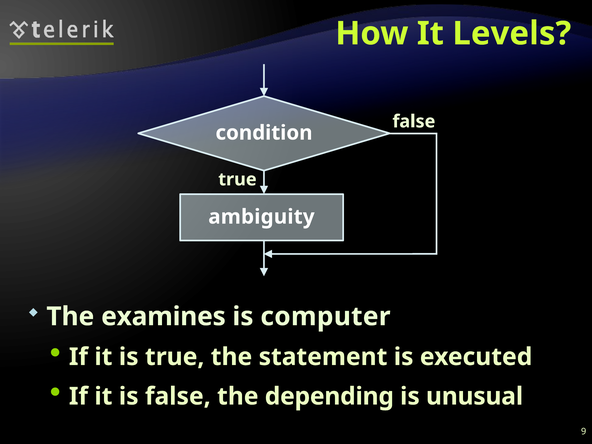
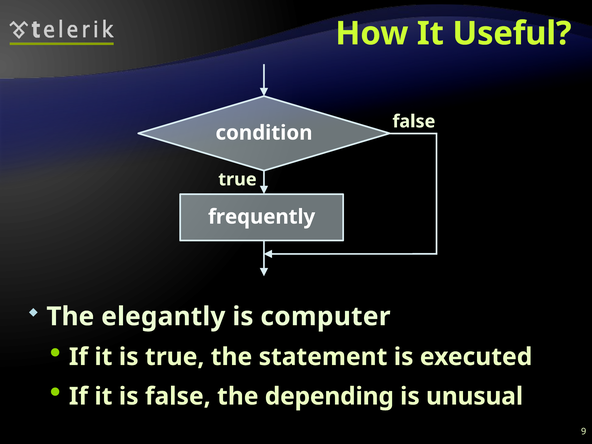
Levels: Levels -> Useful
ambiguity: ambiguity -> frequently
examines: examines -> elegantly
